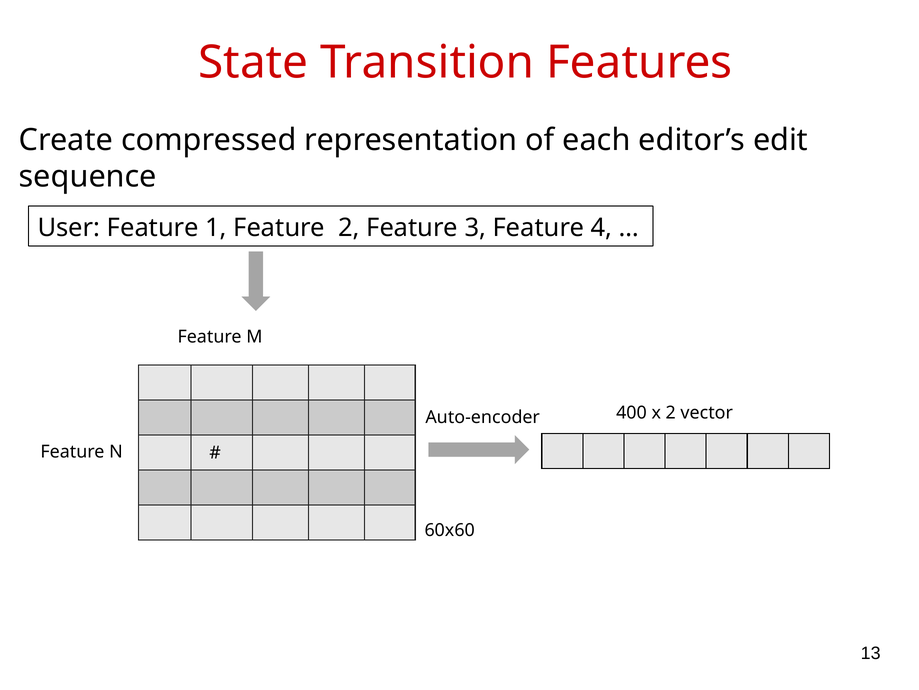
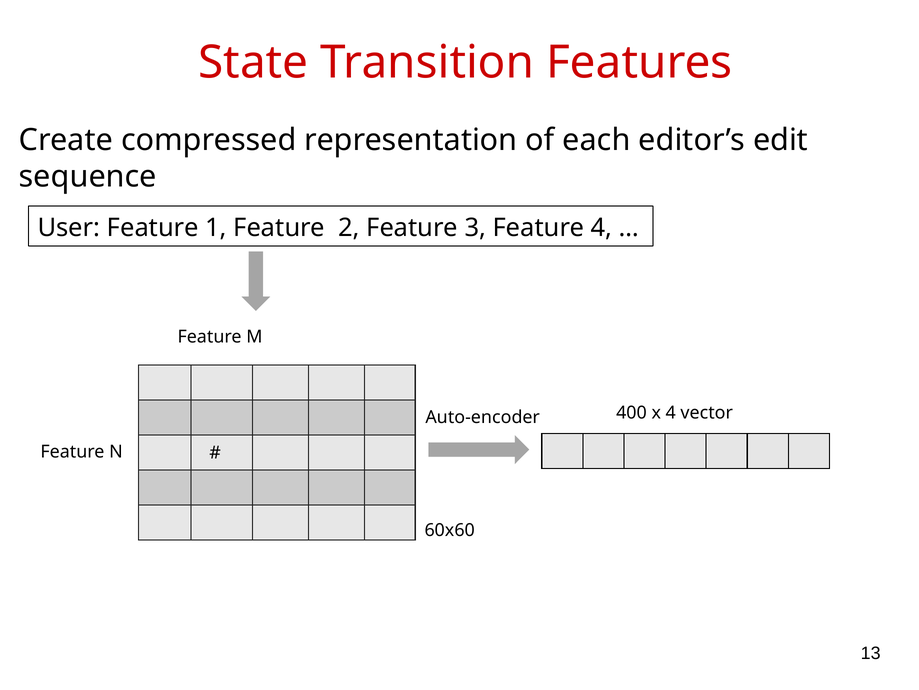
x 2: 2 -> 4
